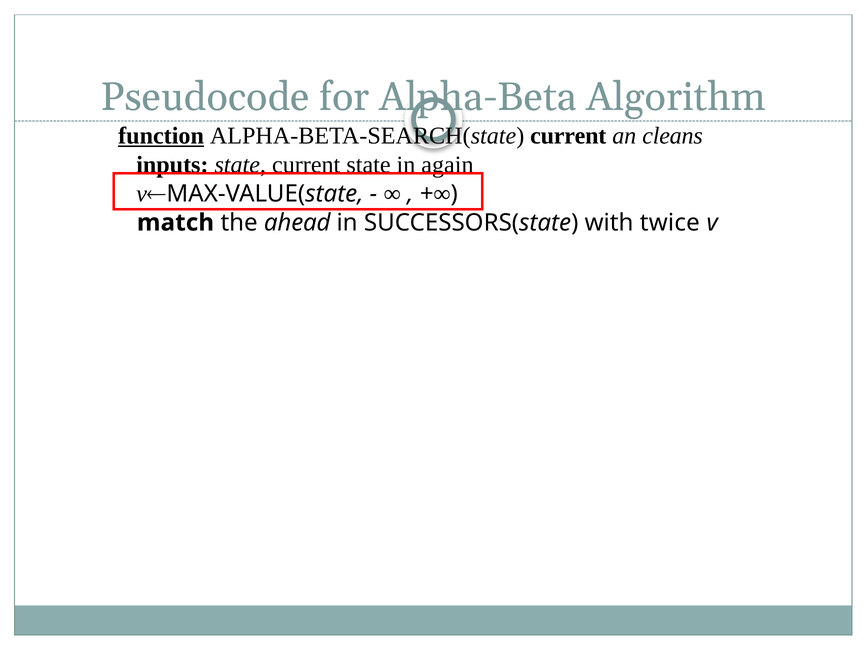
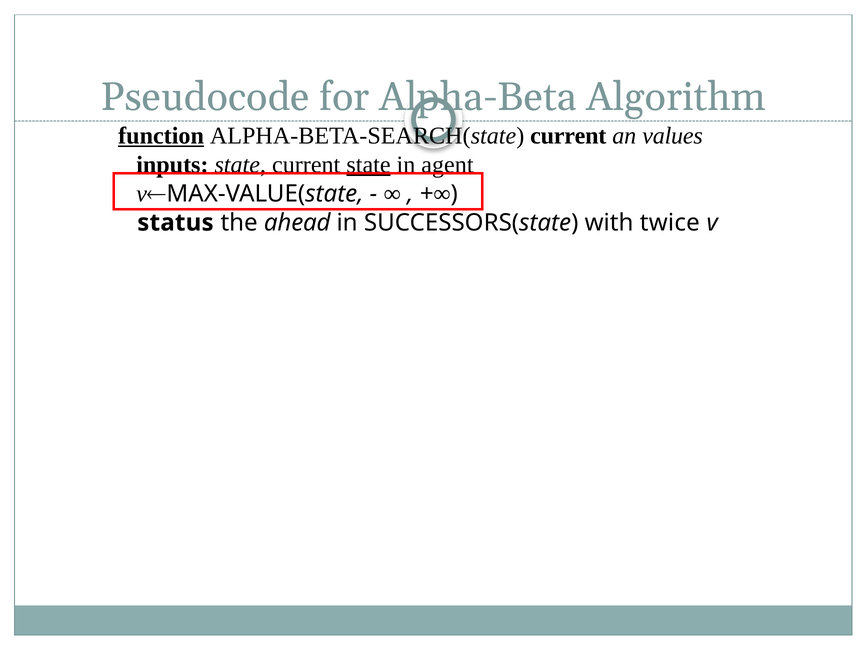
cleans: cleans -> values
state at (368, 165) underline: none -> present
again: again -> agent
match: match -> status
